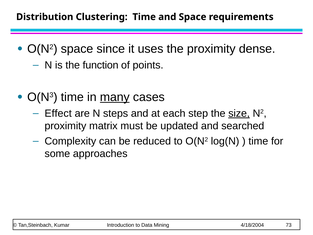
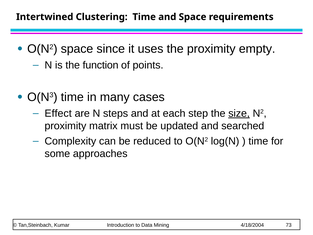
Distribution: Distribution -> Intertwined
dense: dense -> empty
many underline: present -> none
